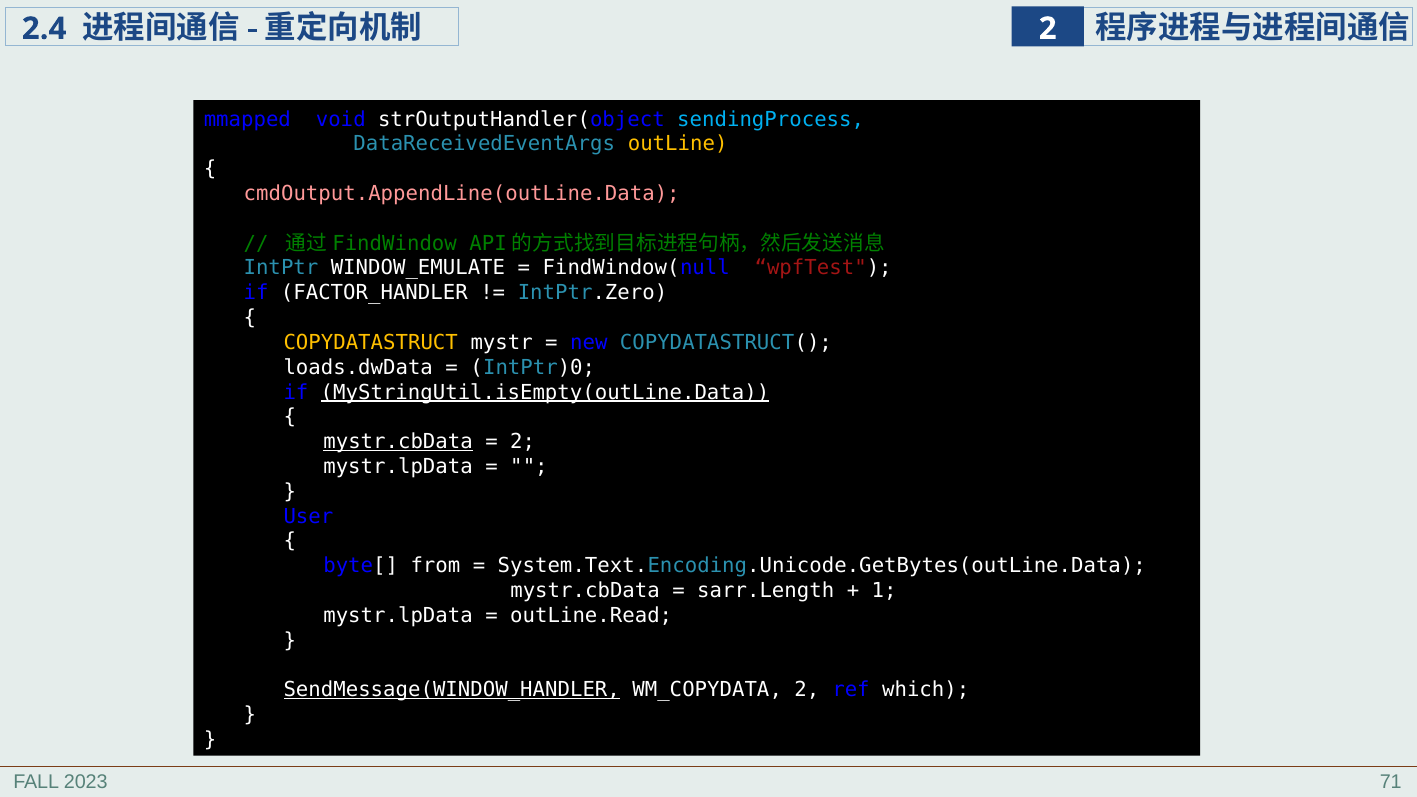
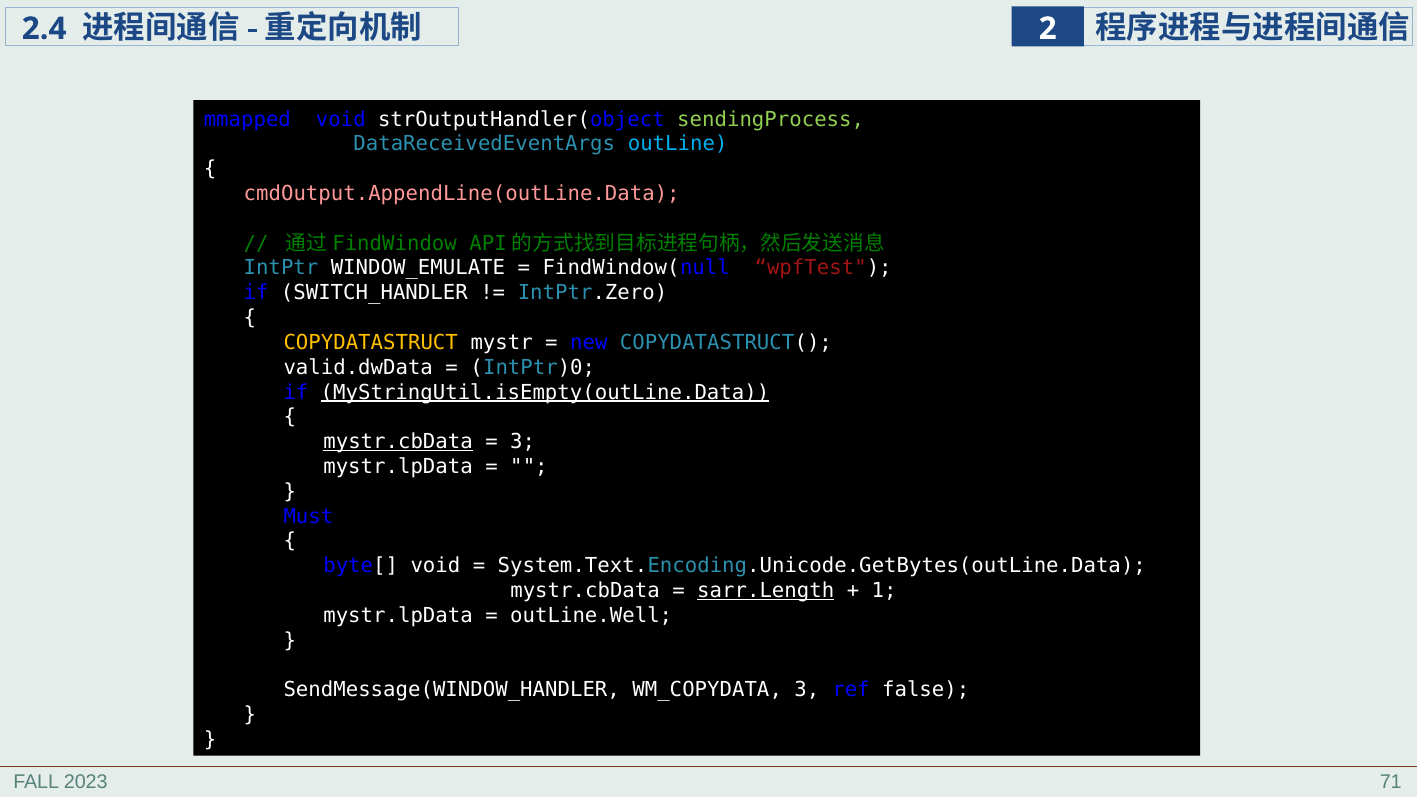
sendingProcess colour: light blue -> light green
outLine colour: yellow -> light blue
FACTOR_HANDLER: FACTOR_HANDLER -> SWITCH_HANDLER
loads.dwData: loads.dwData -> valid.dwData
2 at (523, 442): 2 -> 3
User: User -> Must
byte[ from: from -> void
sarr.Length underline: none -> present
outLine.Read: outLine.Read -> outLine.Well
SendMessage(WINDOW_HANDLER underline: present -> none
WM_COPYDATA 2: 2 -> 3
which: which -> false
